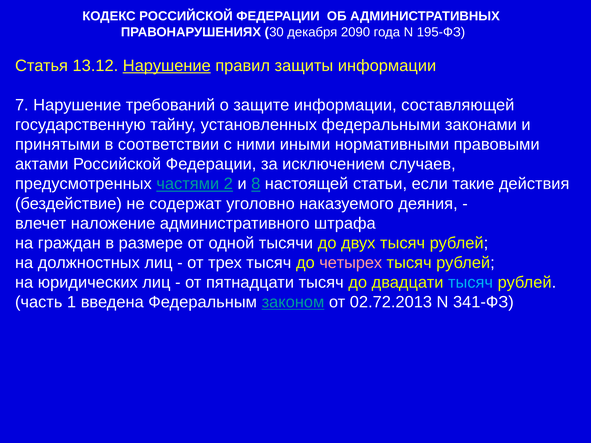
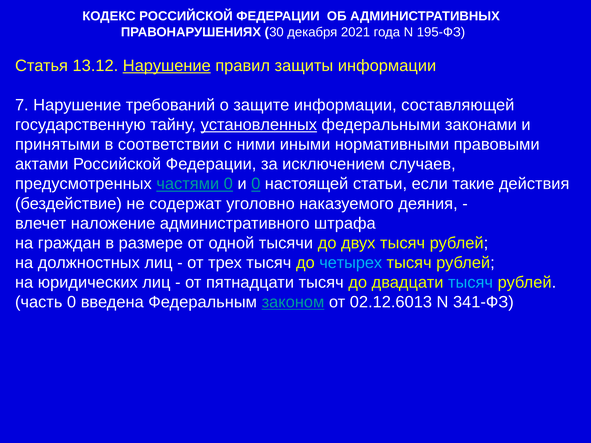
2090: 2090 -> 2021
установленных underline: none -> present
частями 2: 2 -> 0
и 8: 8 -> 0
четырех colour: pink -> light blue
часть 1: 1 -> 0
02.72.2013: 02.72.2013 -> 02.12.6013
